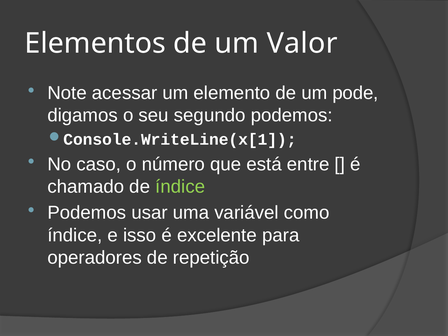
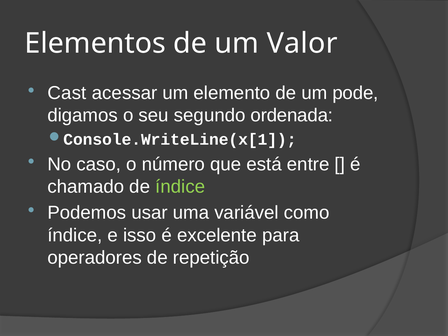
Note: Note -> Cast
segundo podemos: podemos -> ordenada
